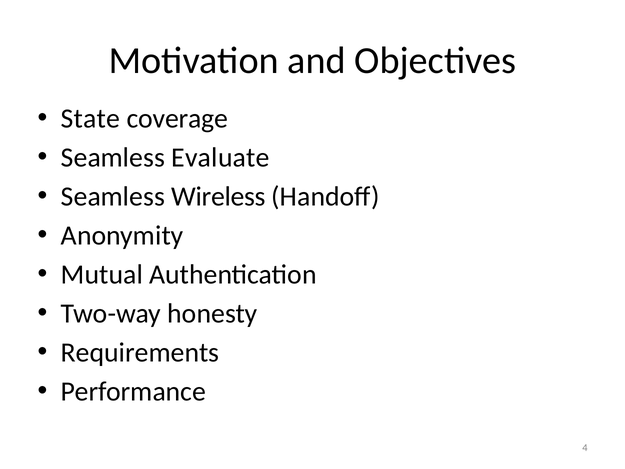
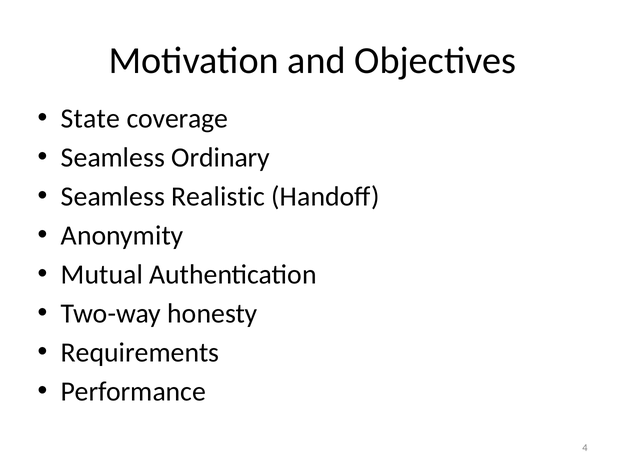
Evaluate: Evaluate -> Ordinary
Wireless: Wireless -> Realistic
